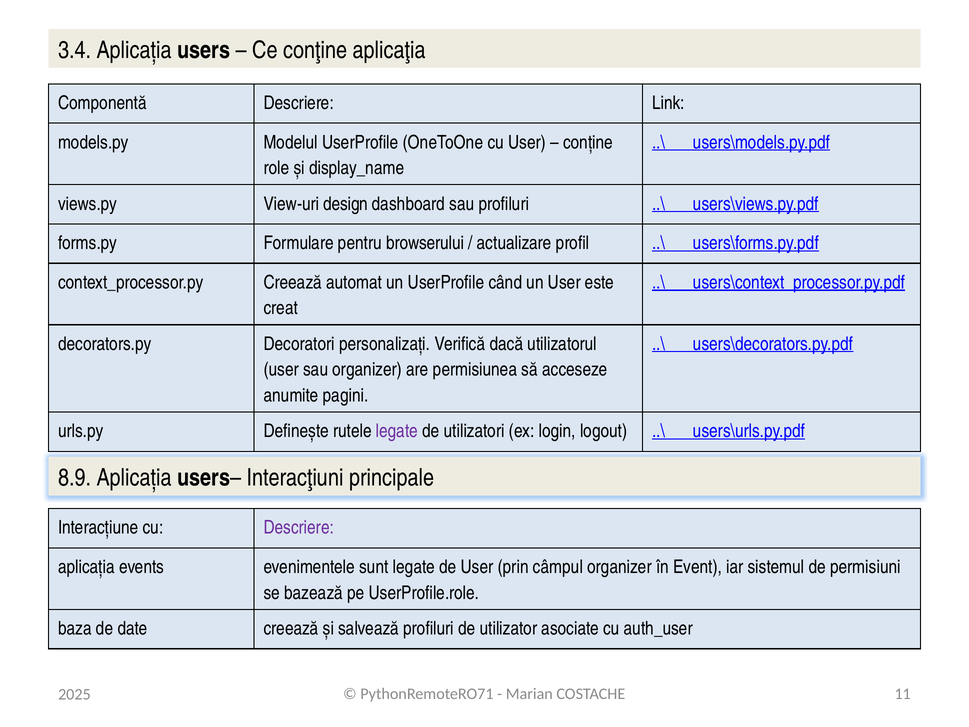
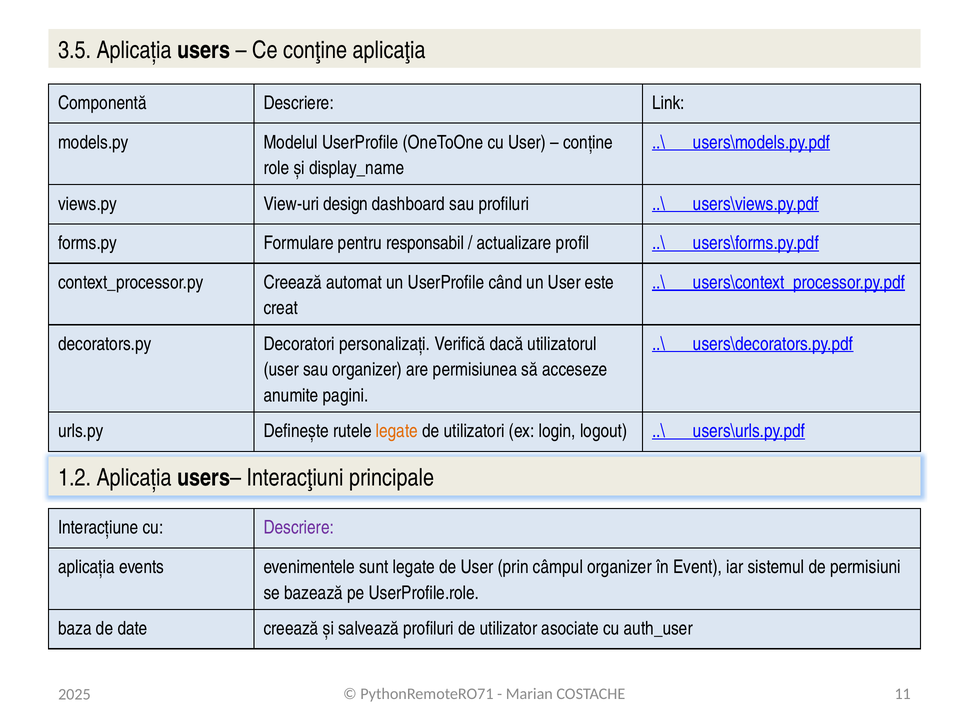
3.4: 3.4 -> 3.5
browserului: browserului -> responsabil
legate at (397, 431) colour: purple -> orange
8.9: 8.9 -> 1.2
